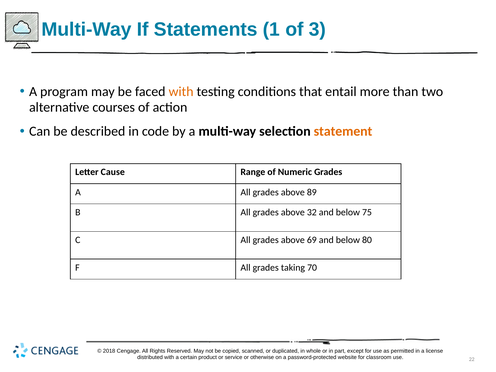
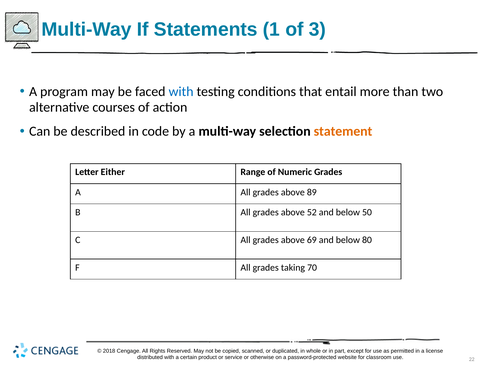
with at (181, 91) colour: orange -> blue
Cause: Cause -> Either
32: 32 -> 52
75: 75 -> 50
